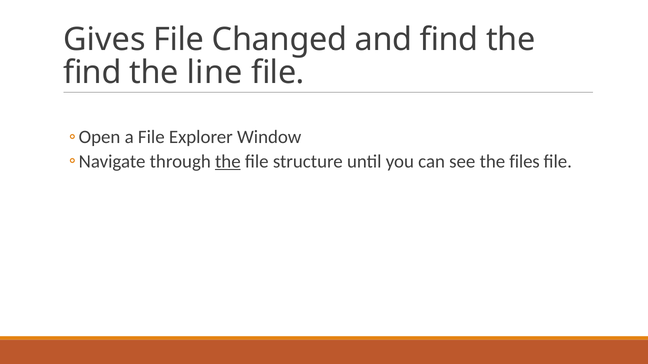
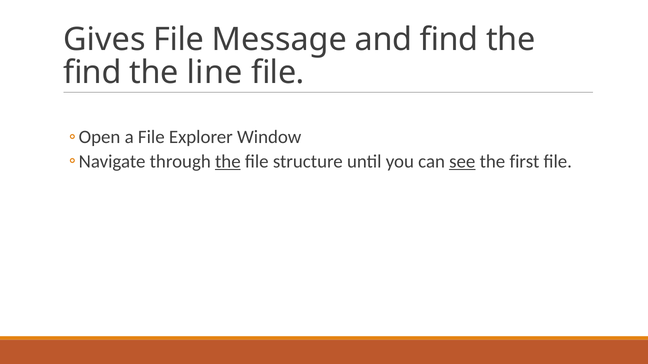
Changed: Changed -> Message
see underline: none -> present
files: files -> first
